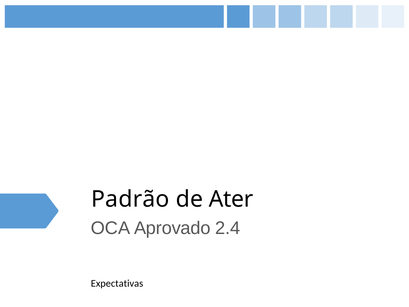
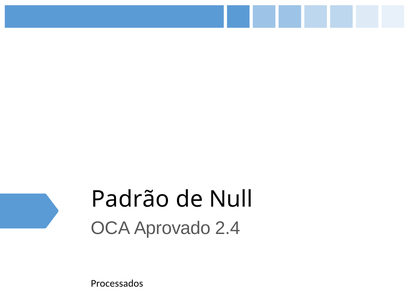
Ater: Ater -> Null
Expectativas: Expectativas -> Processados
